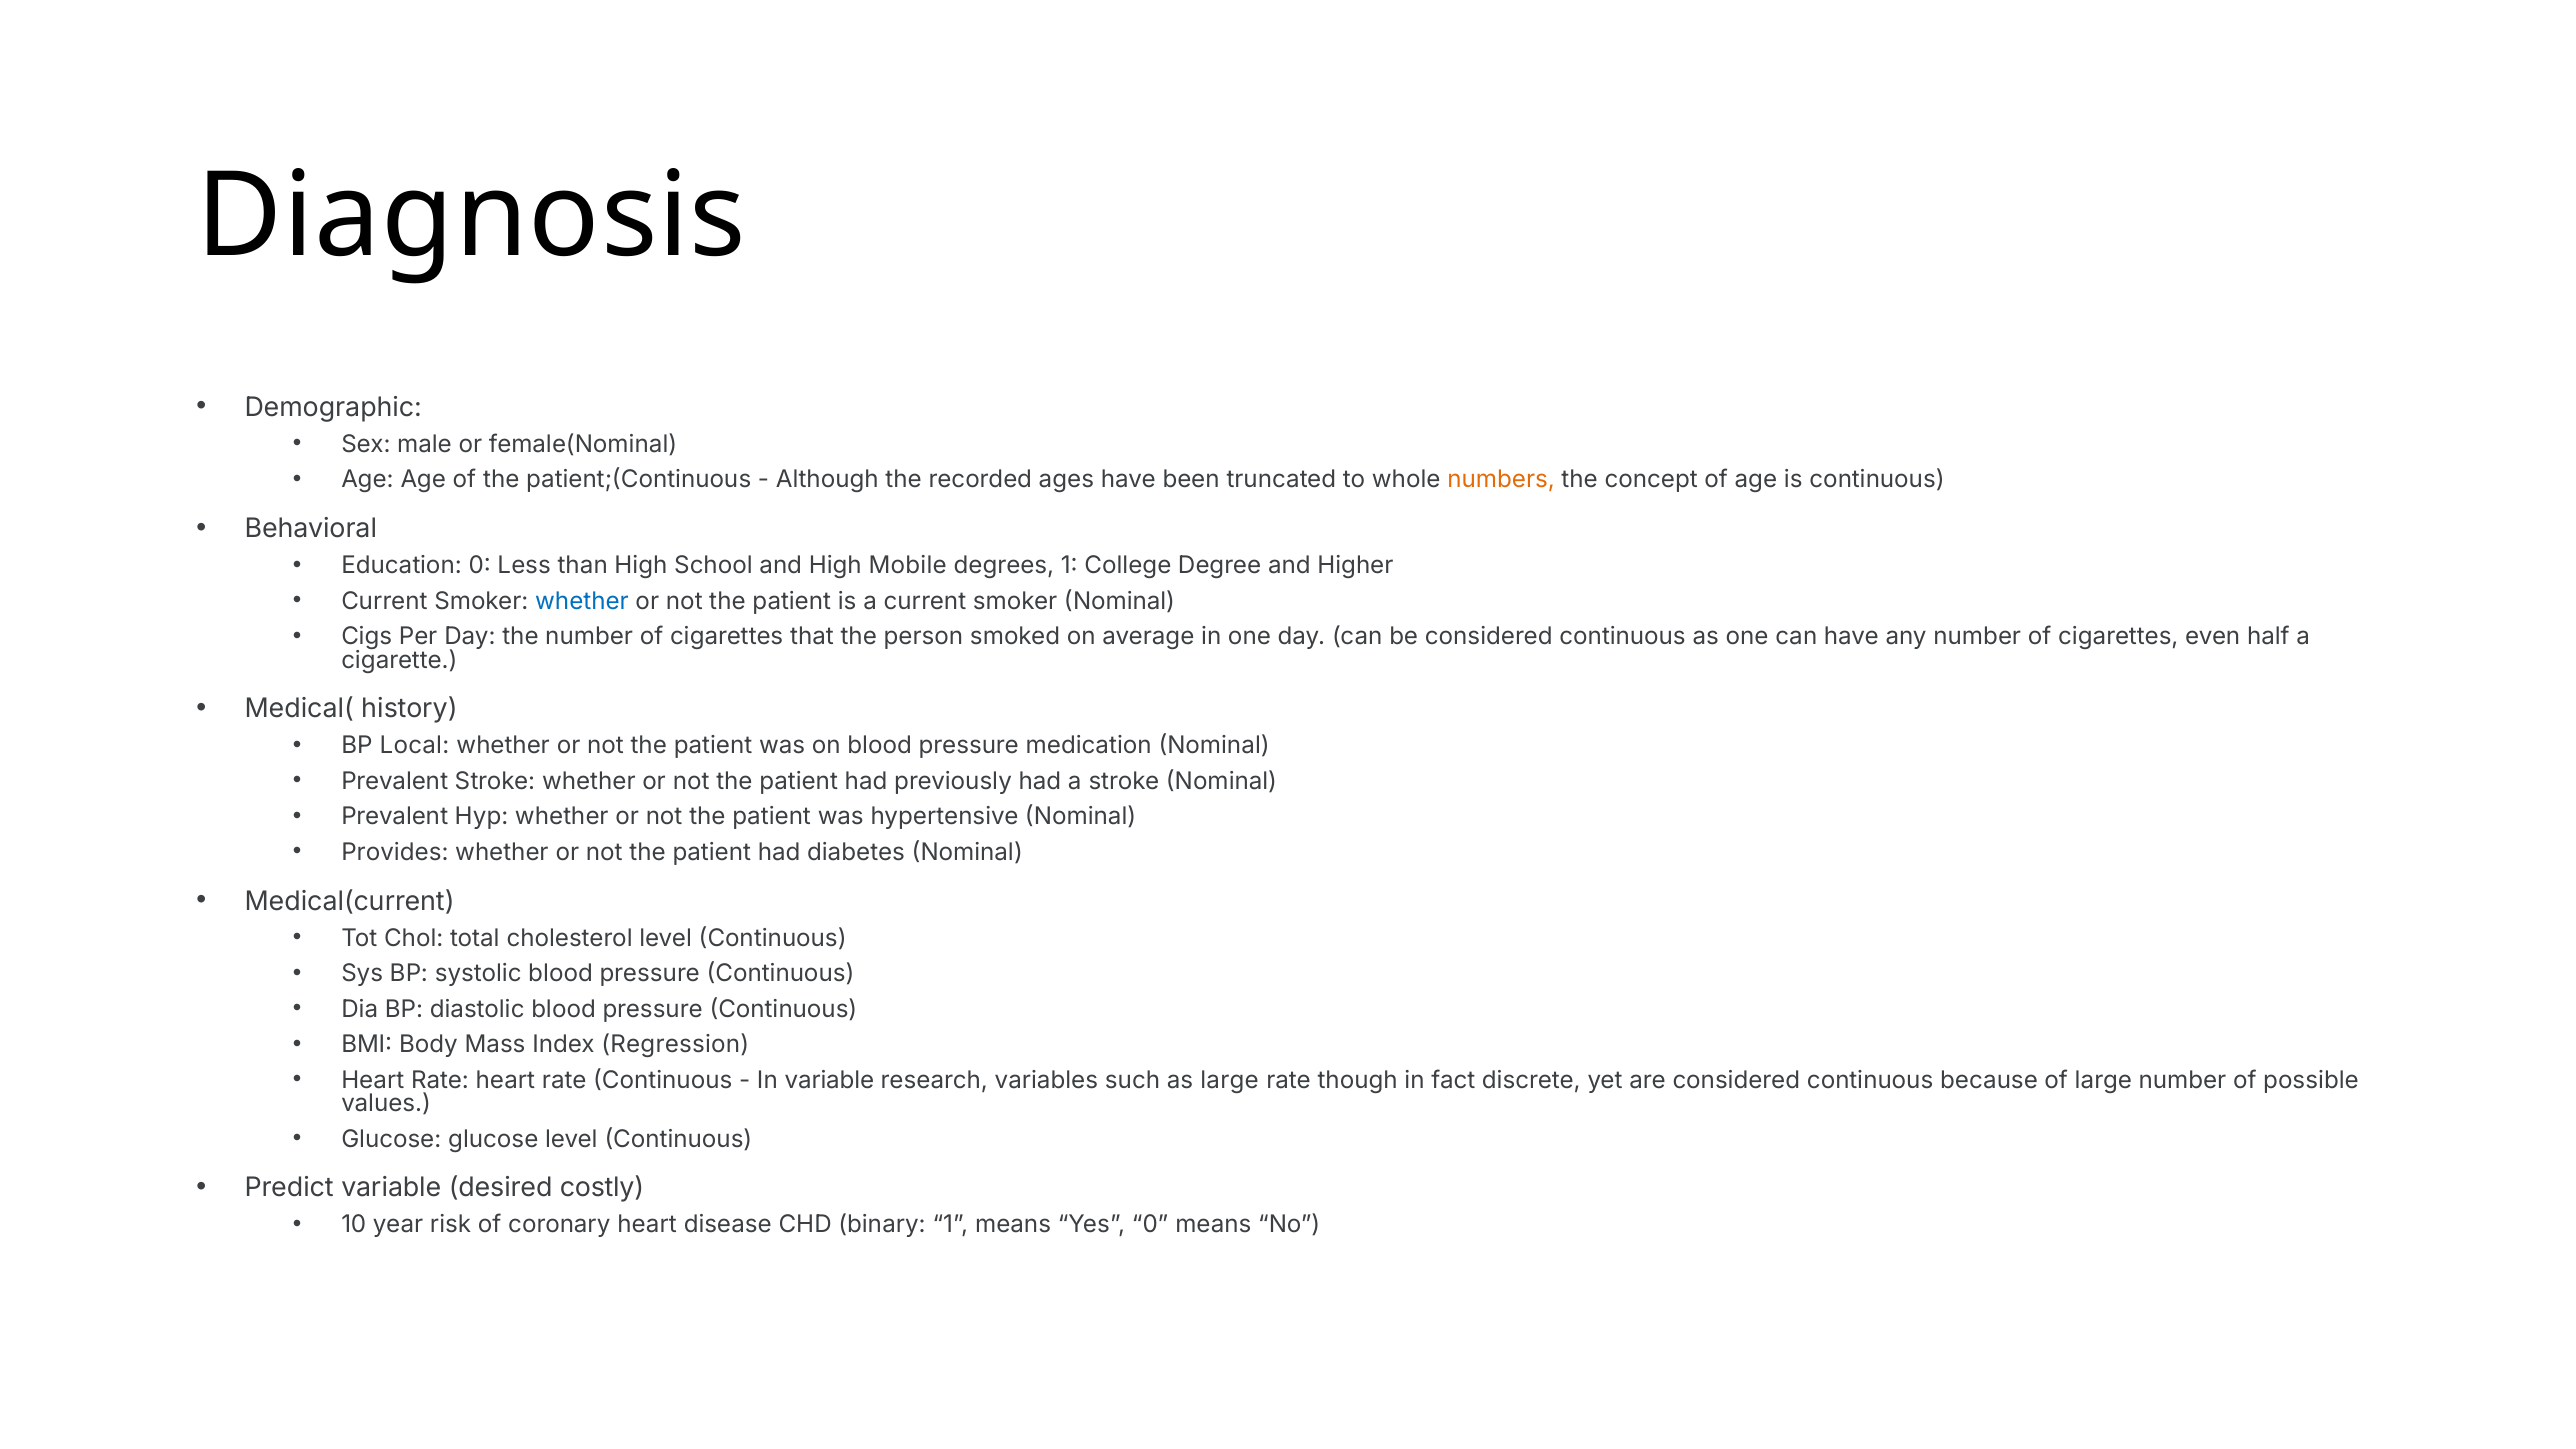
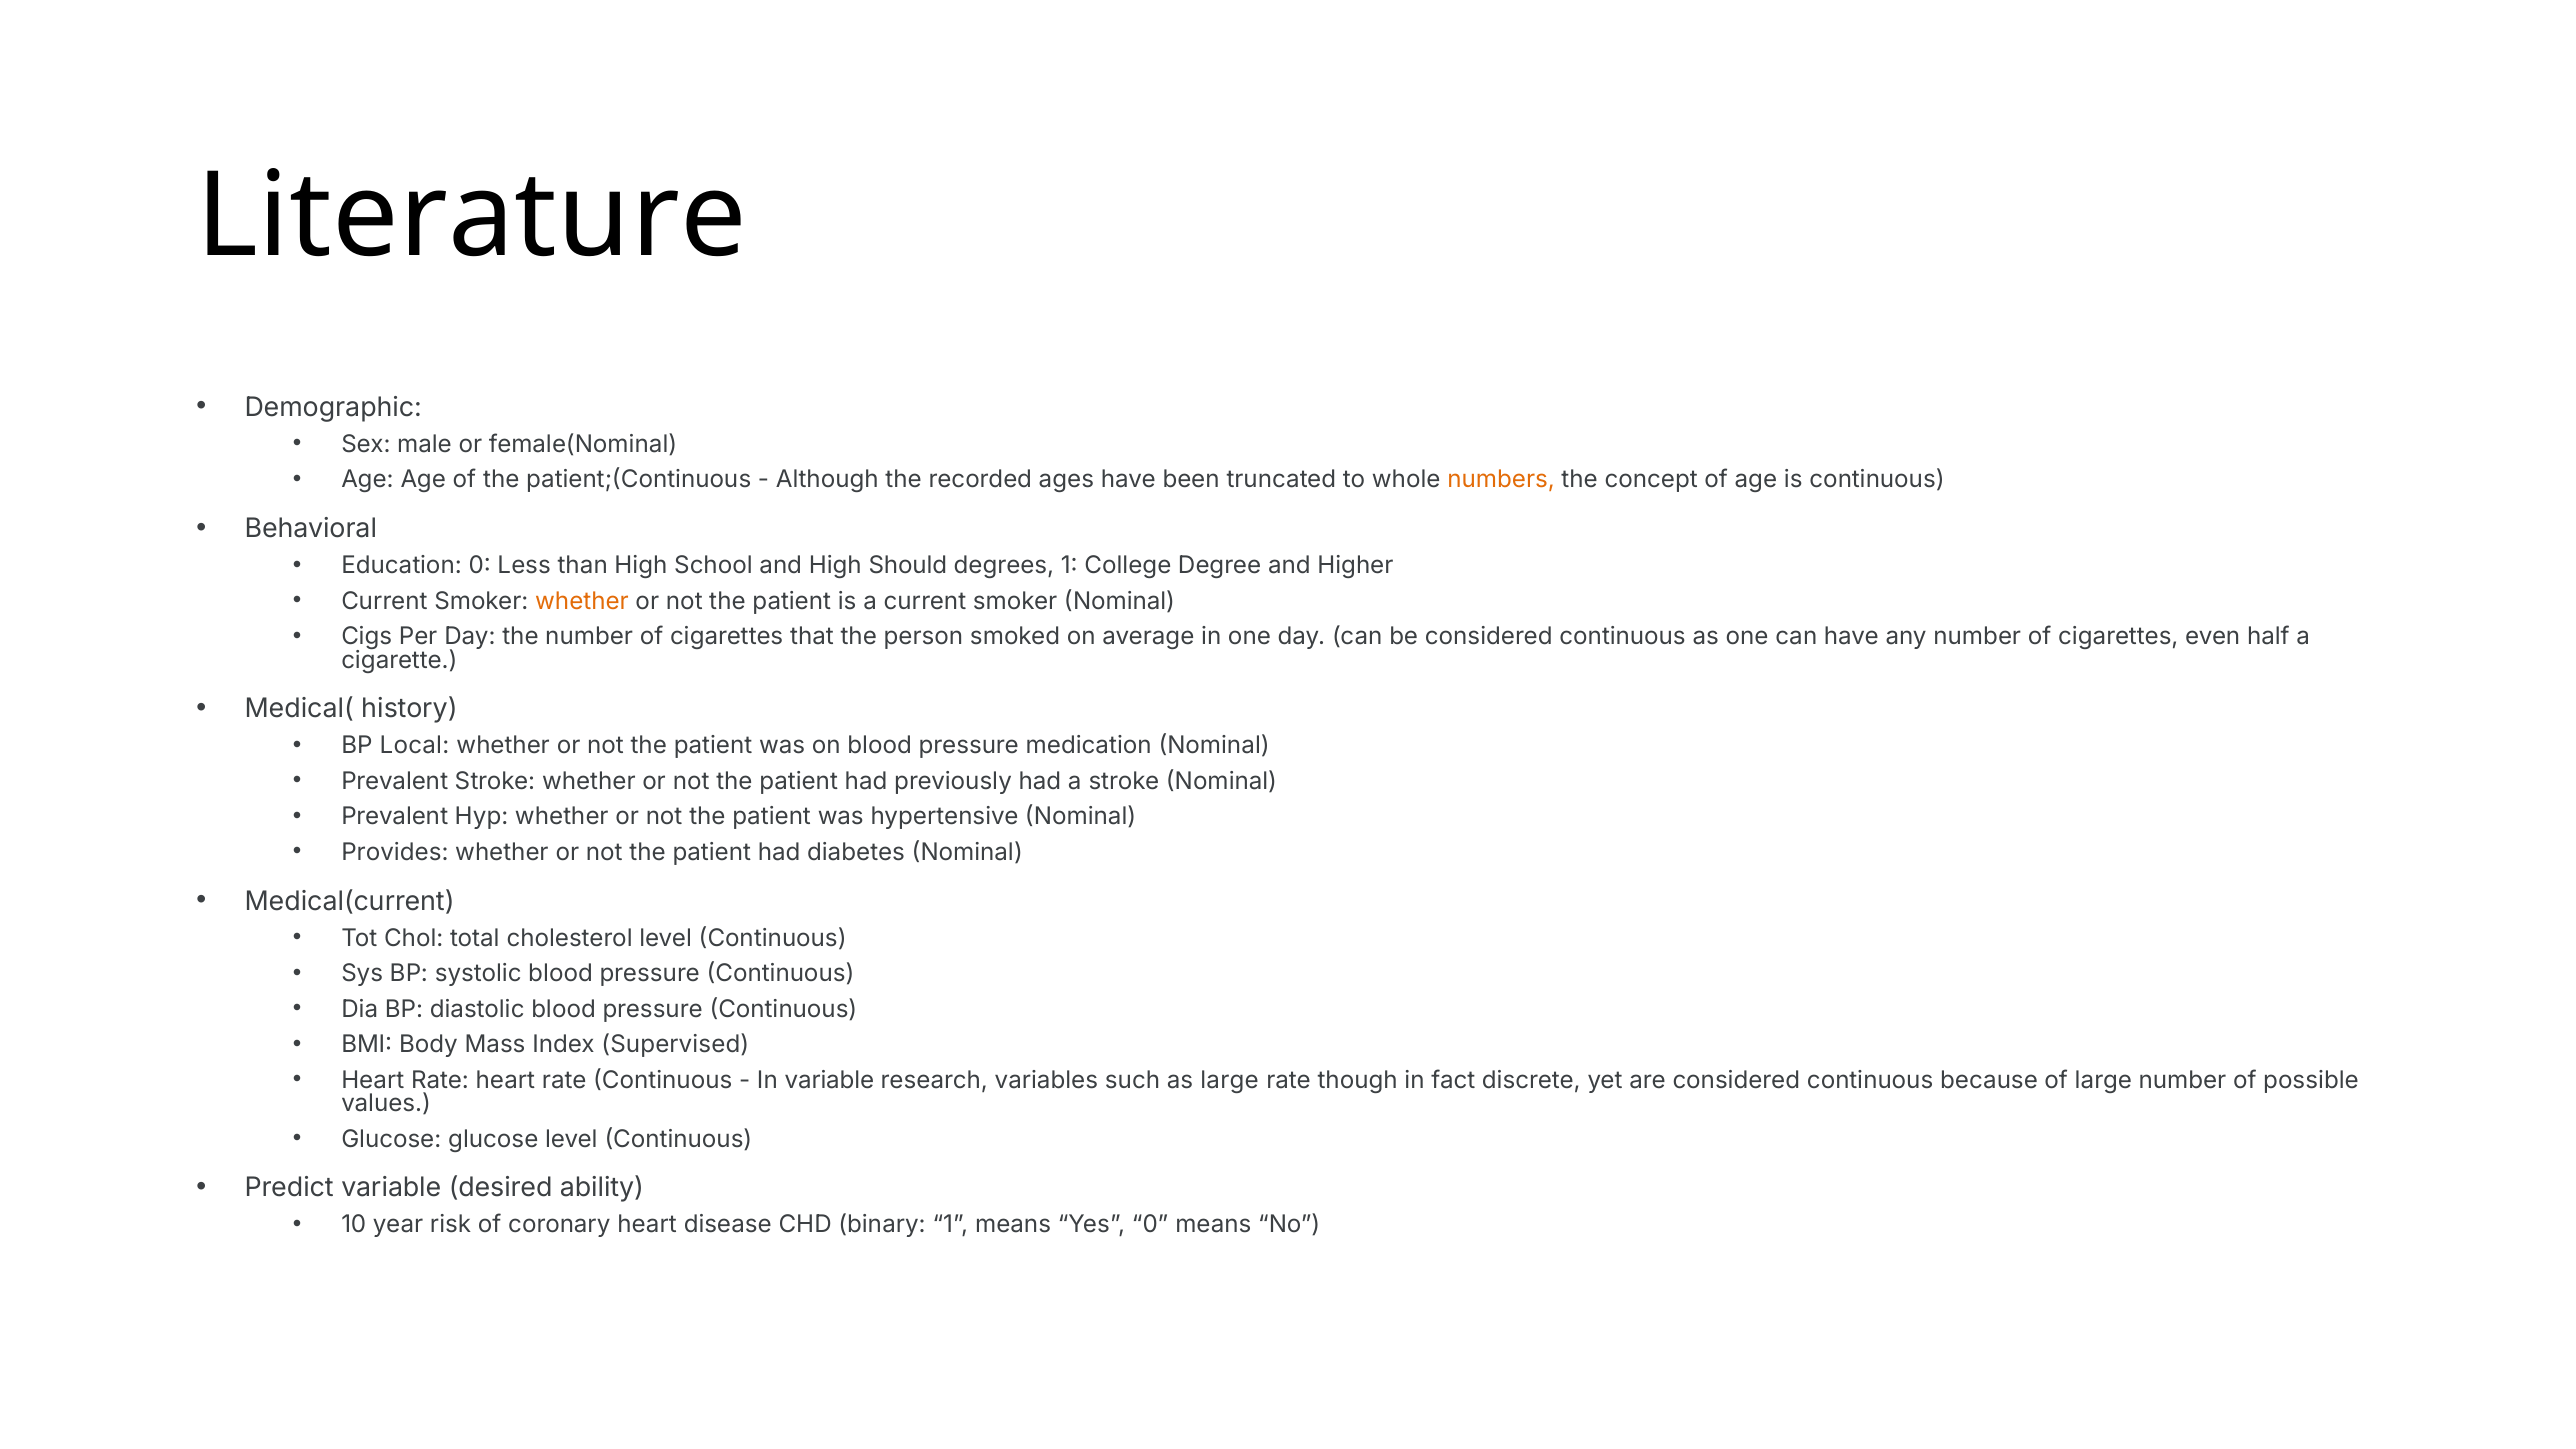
Diagnosis: Diagnosis -> Literature
Mobile: Mobile -> Should
whether at (582, 601) colour: blue -> orange
Regression: Regression -> Supervised
costly: costly -> ability
